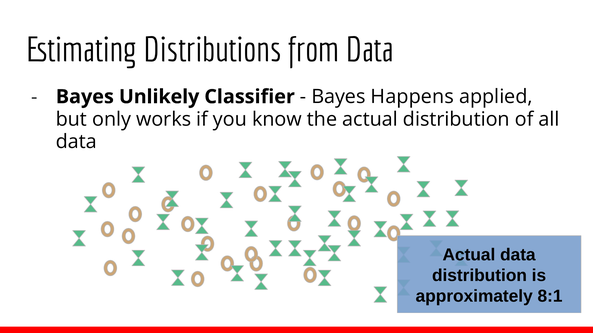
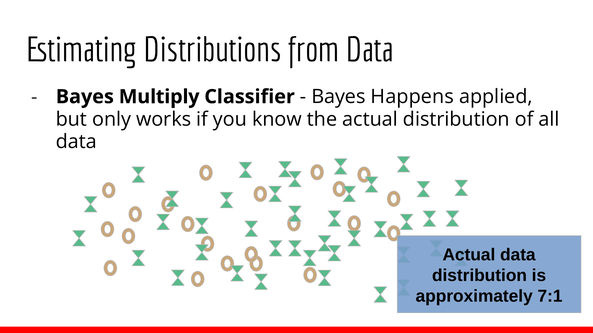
Unlikely: Unlikely -> Multiply
8:1: 8:1 -> 7:1
